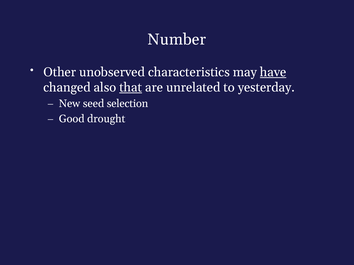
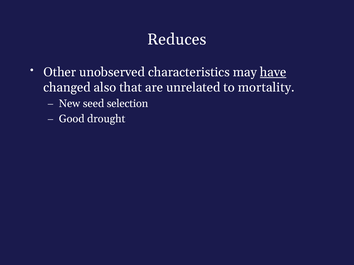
Number: Number -> Reduces
that underline: present -> none
yesterday: yesterday -> mortality
